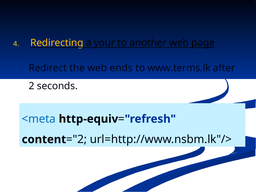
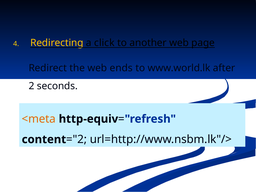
your: your -> click
www.terms.lk: www.terms.lk -> www.world.lk
<meta colour: blue -> orange
